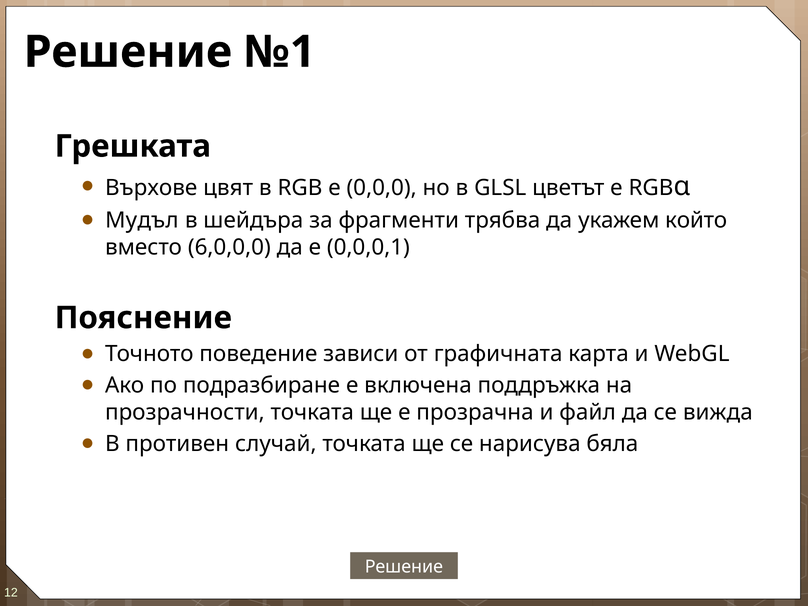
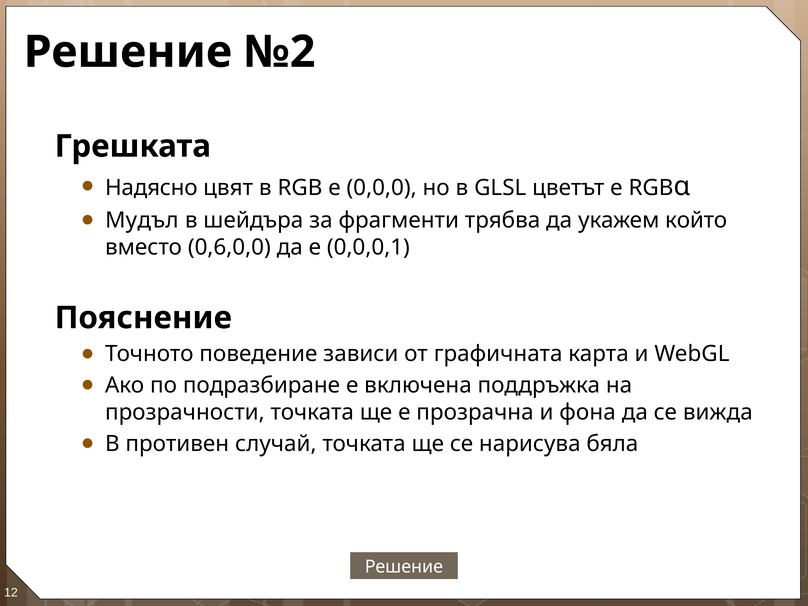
№1: №1 -> №2
Върхове: Върхове -> Надясно
6,0,0,0: 6,0,0,0 -> 0,6,0,0
файл: файл -> фона
